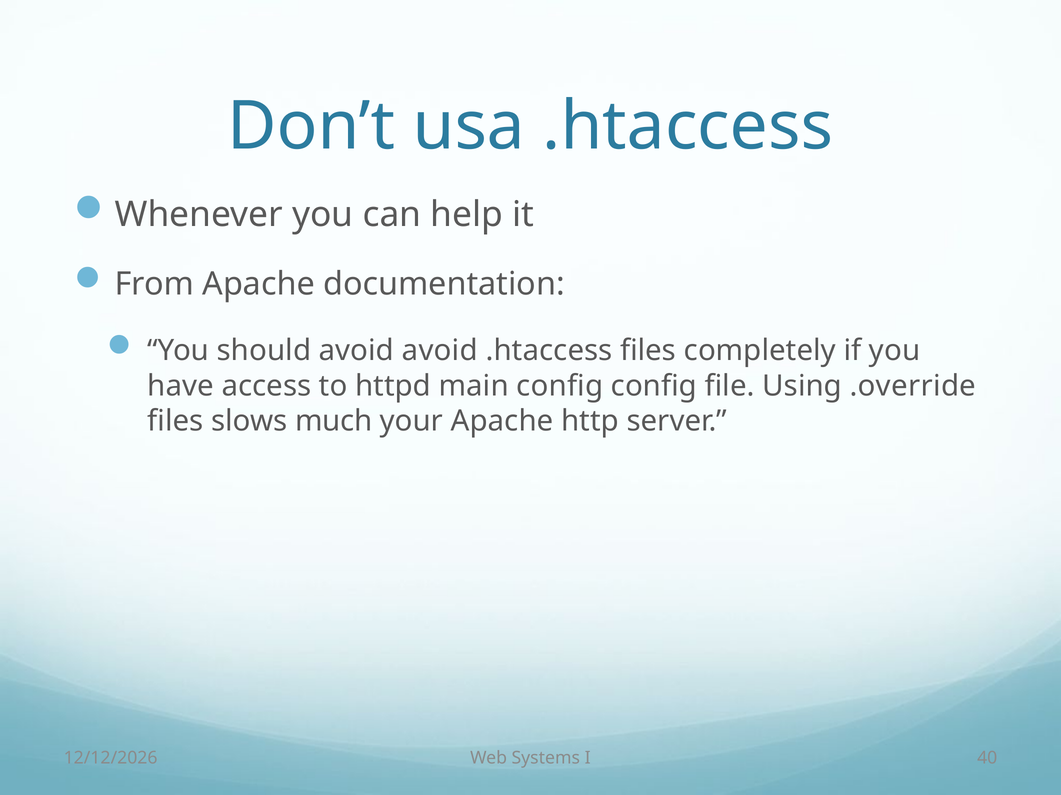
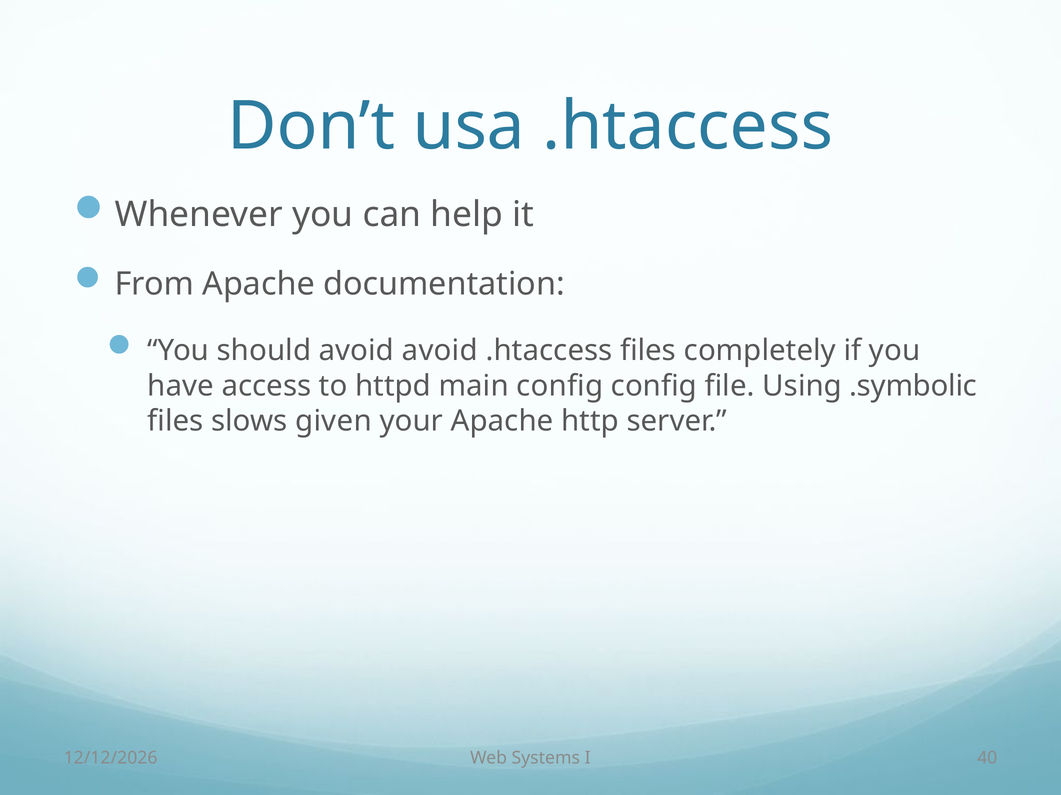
.override: .override -> .symbolic
much: much -> given
